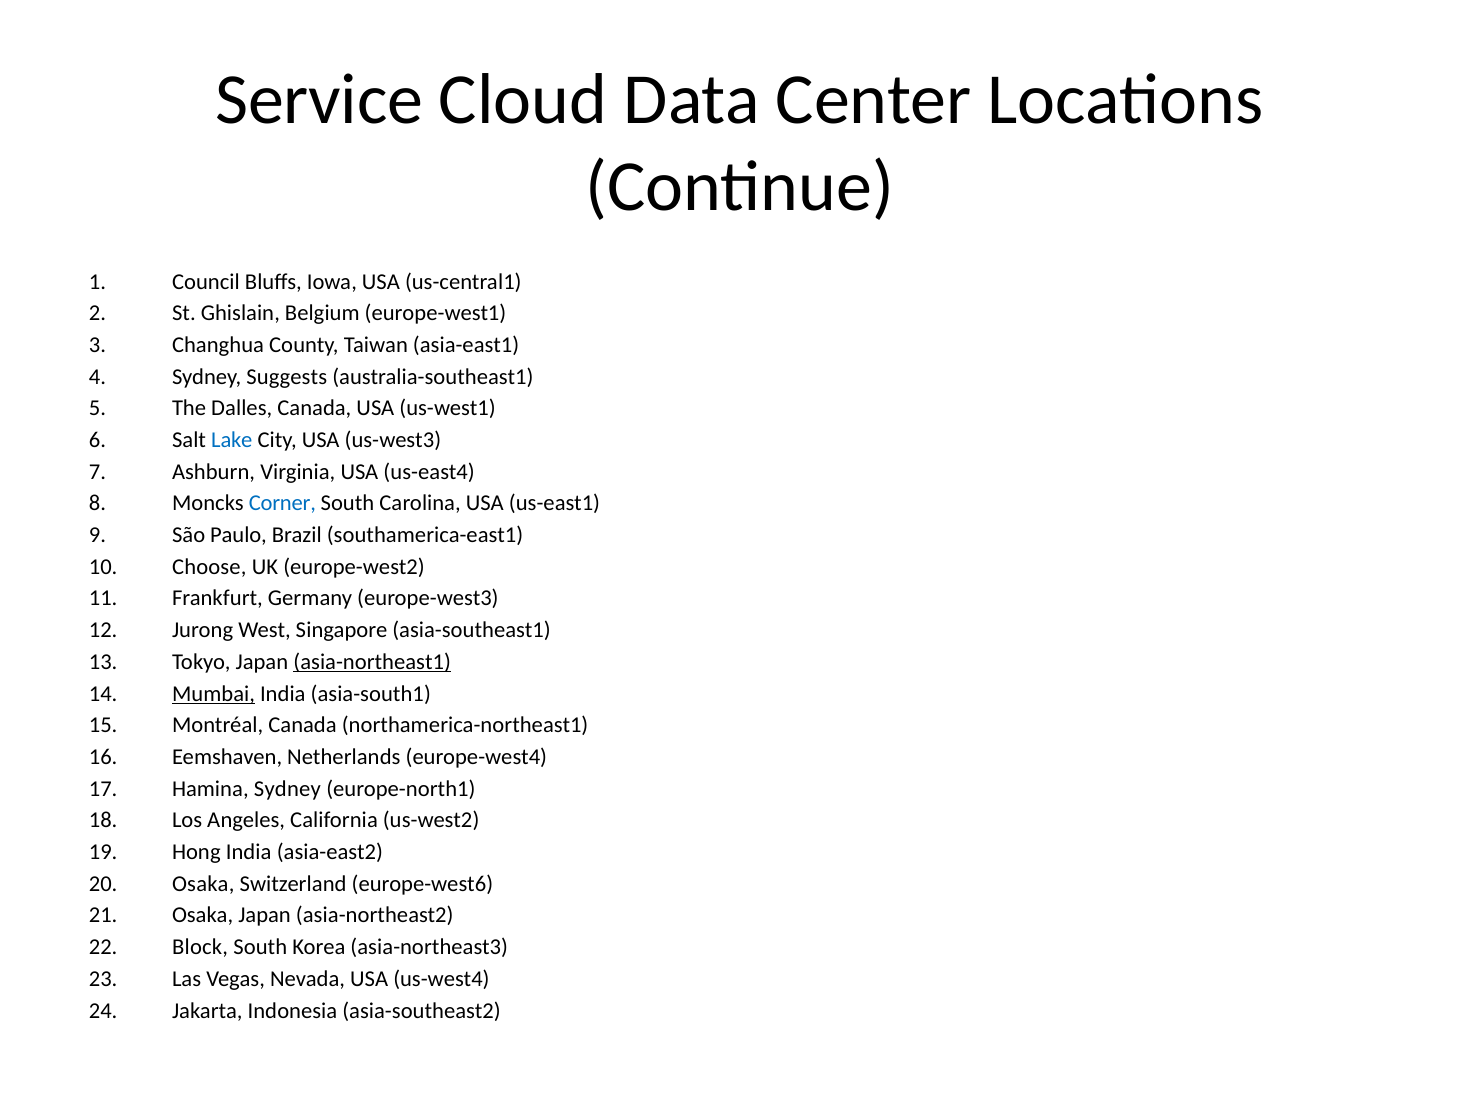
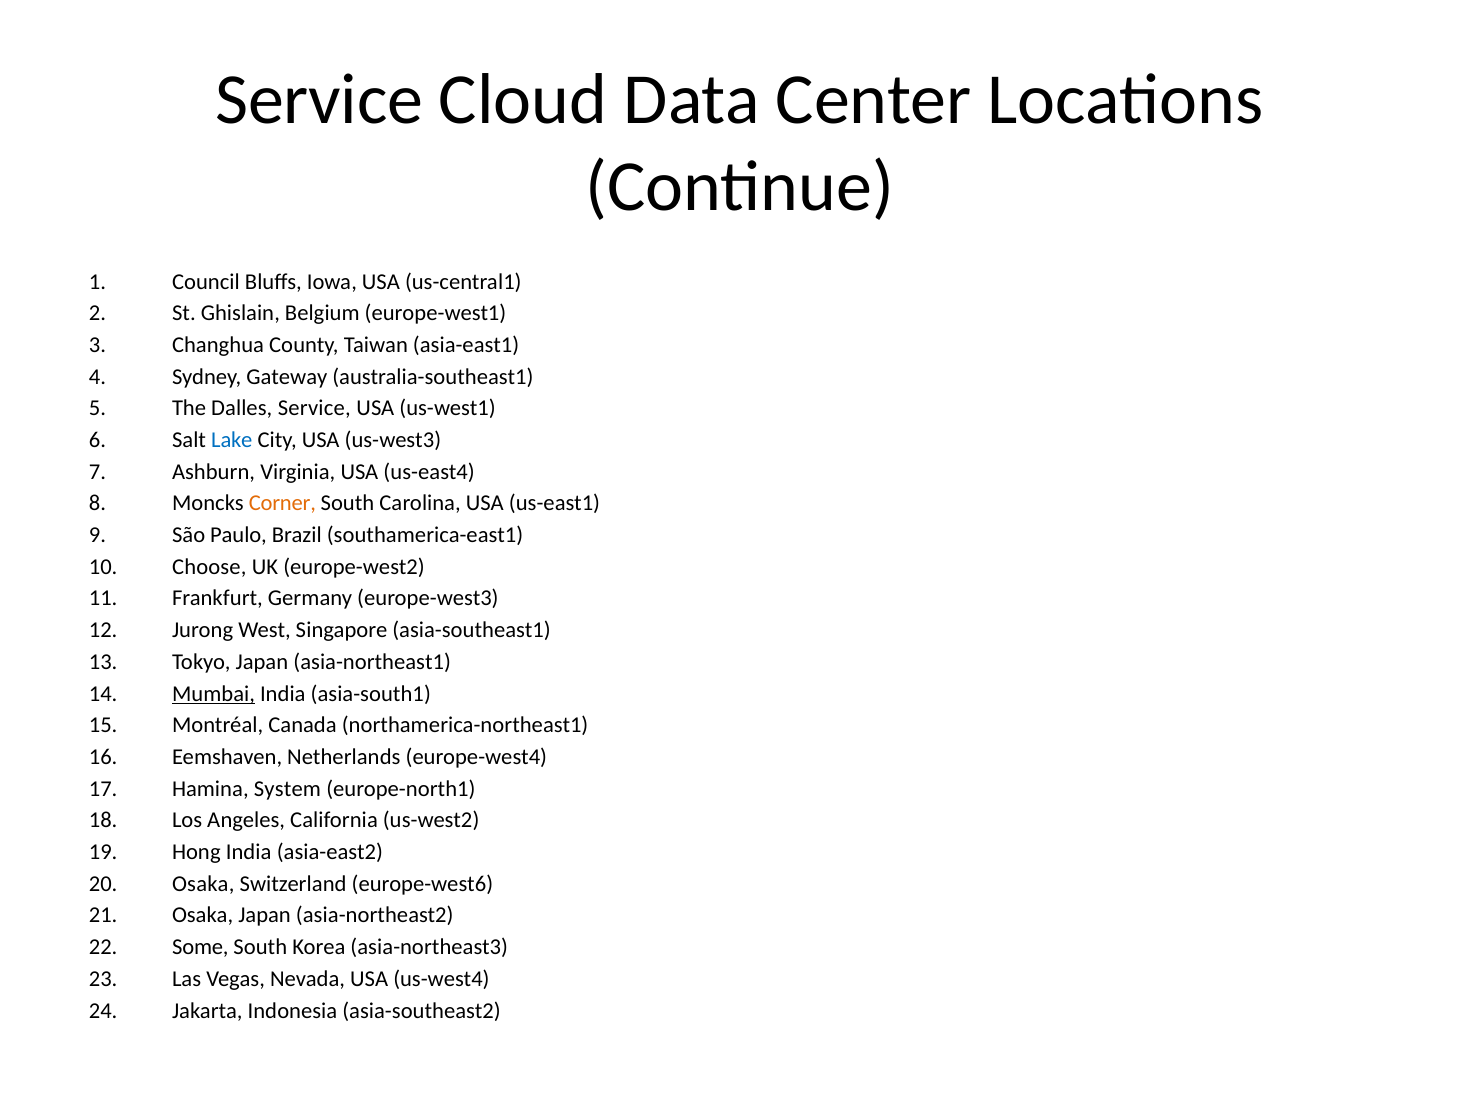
Suggests: Suggests -> Gateway
Dalles Canada: Canada -> Service
Corner colour: blue -> orange
asia-northeast1 underline: present -> none
Hamina Sydney: Sydney -> System
Block: Block -> Some
